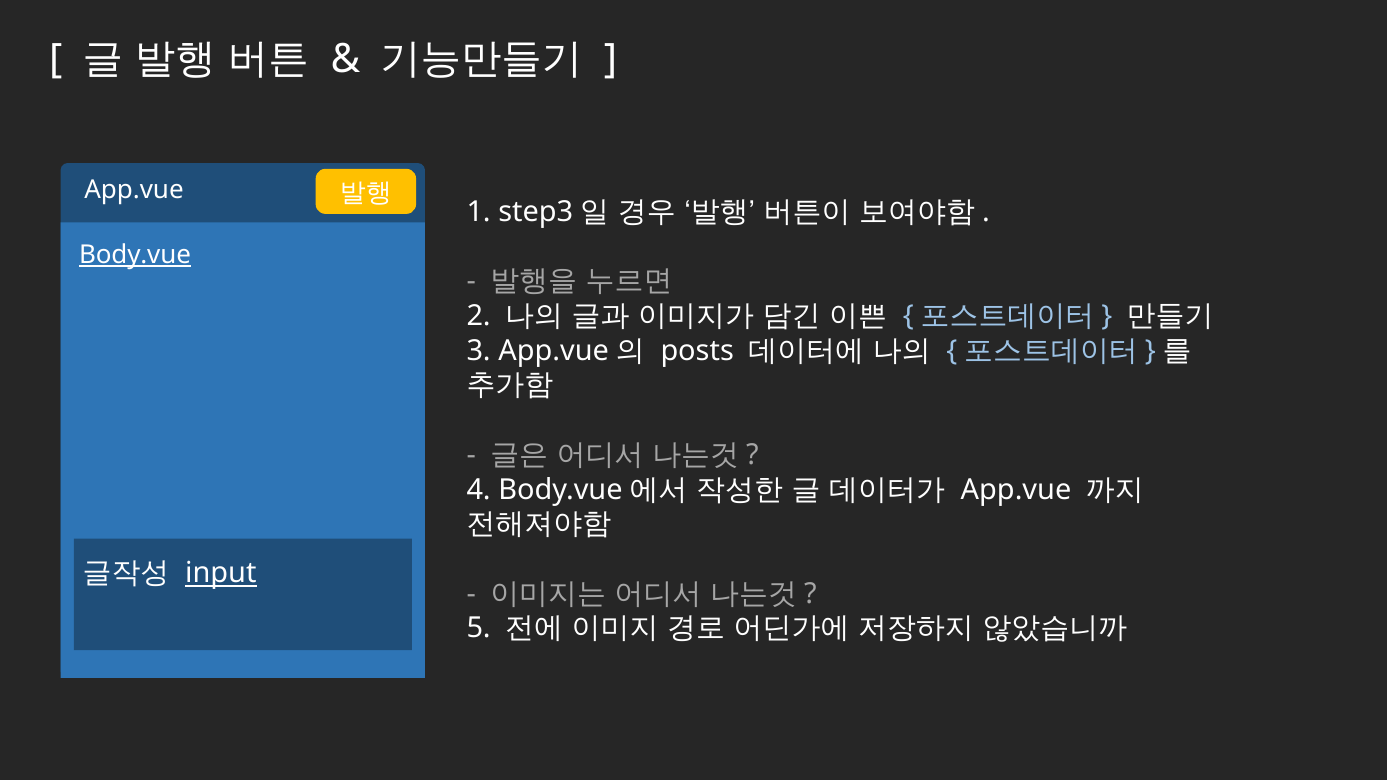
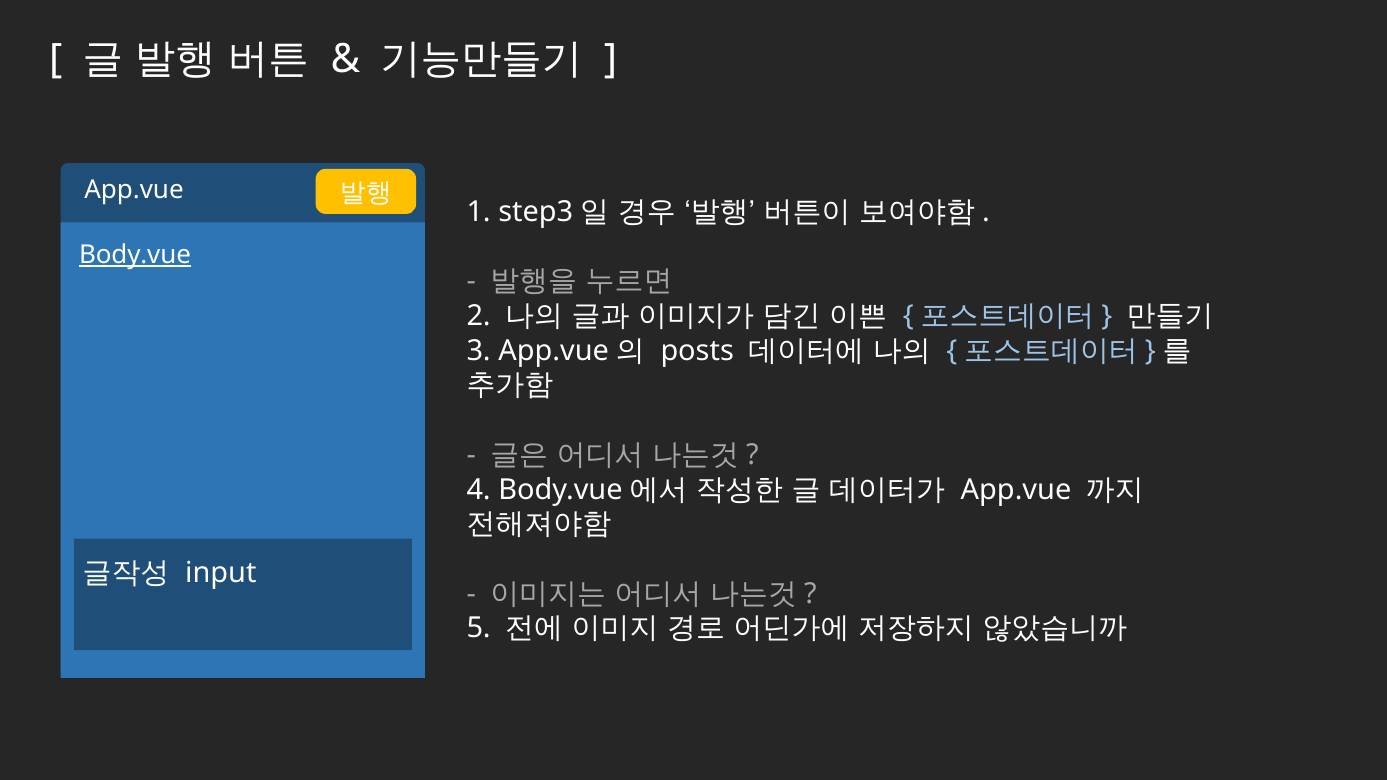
input underline: present -> none
